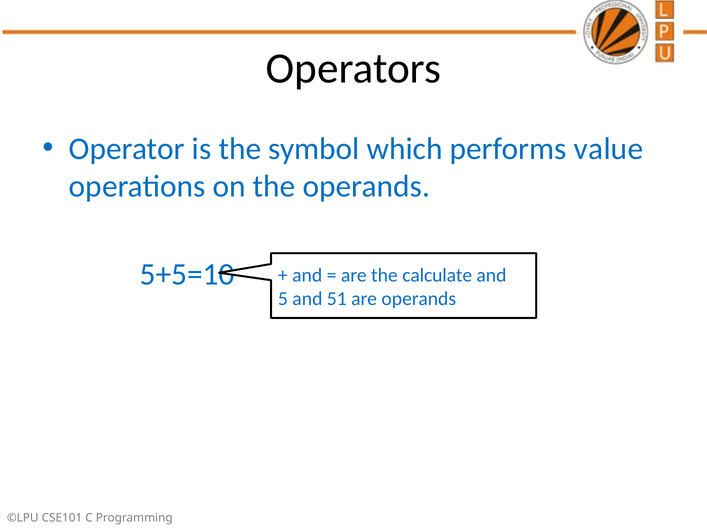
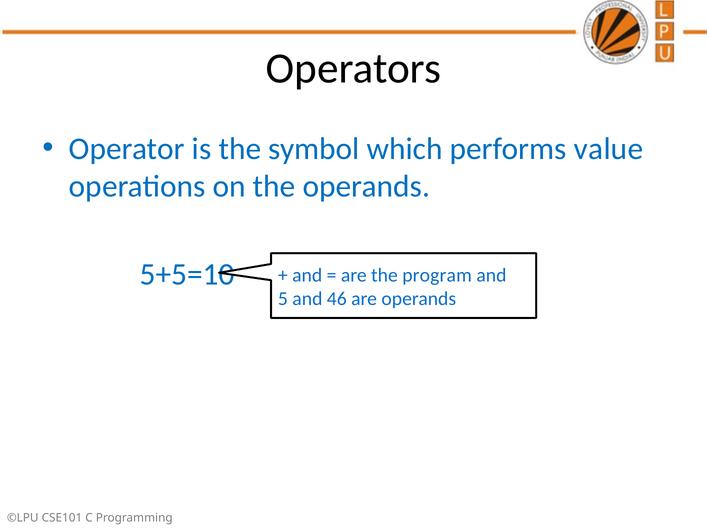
calculate: calculate -> program
51: 51 -> 46
